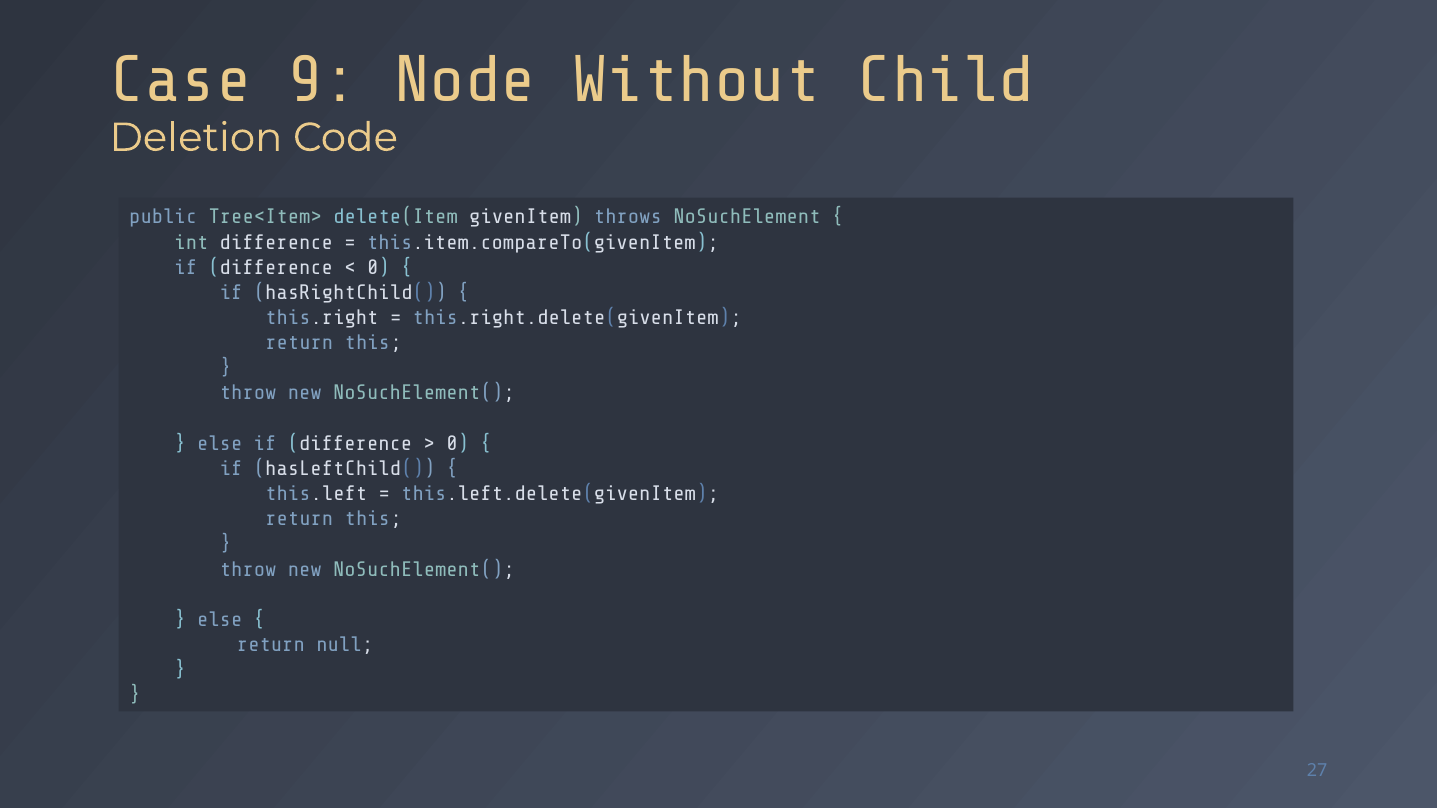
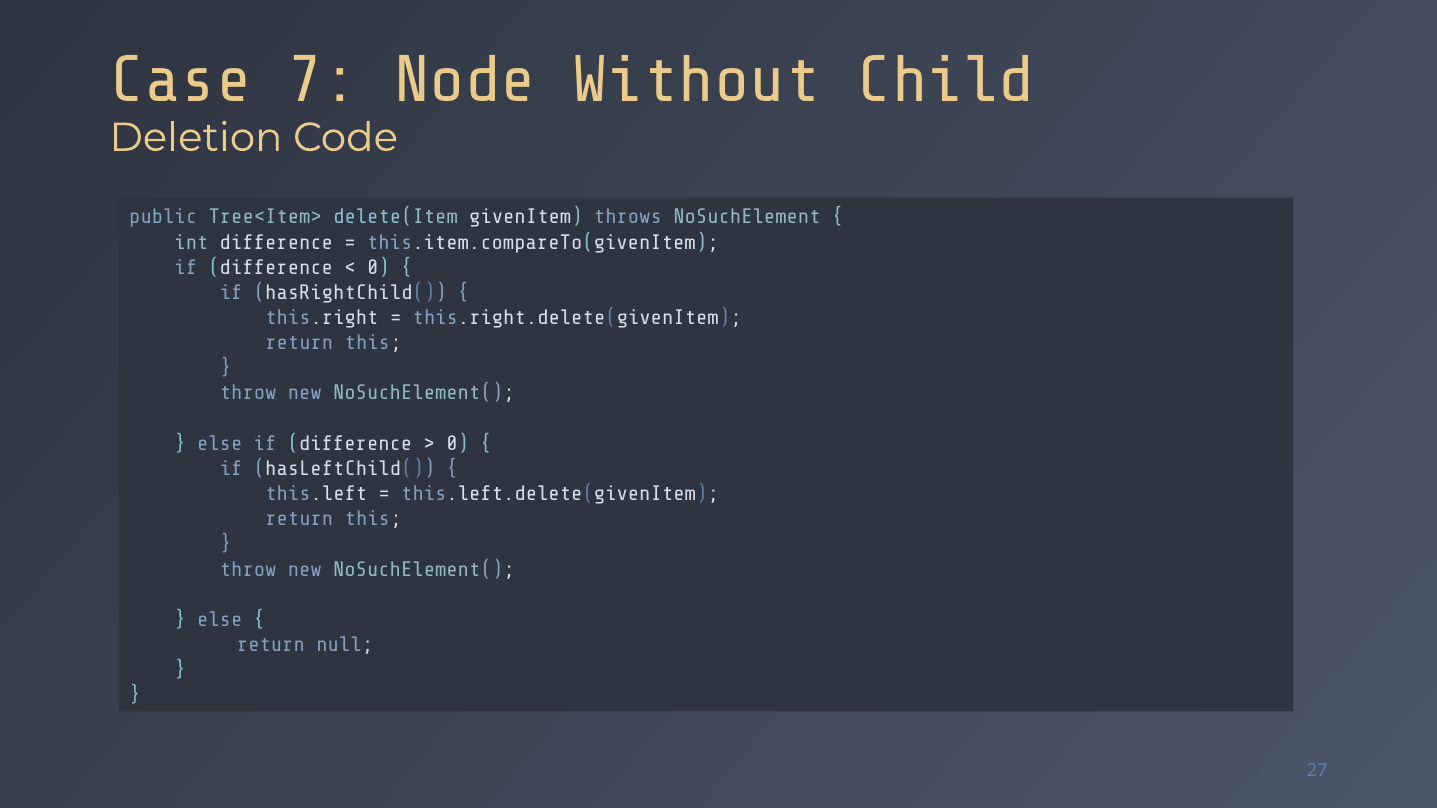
9: 9 -> 7
